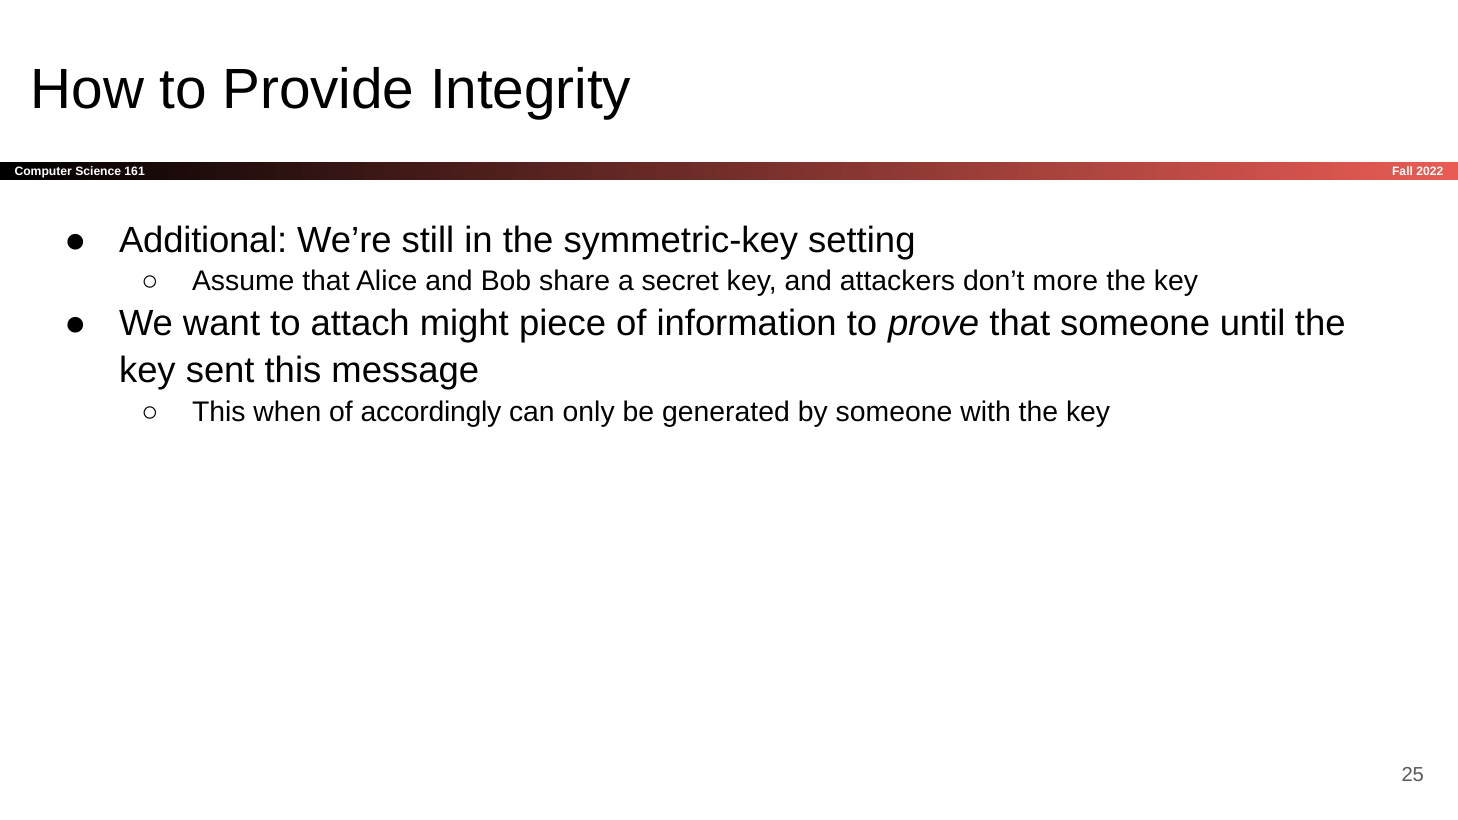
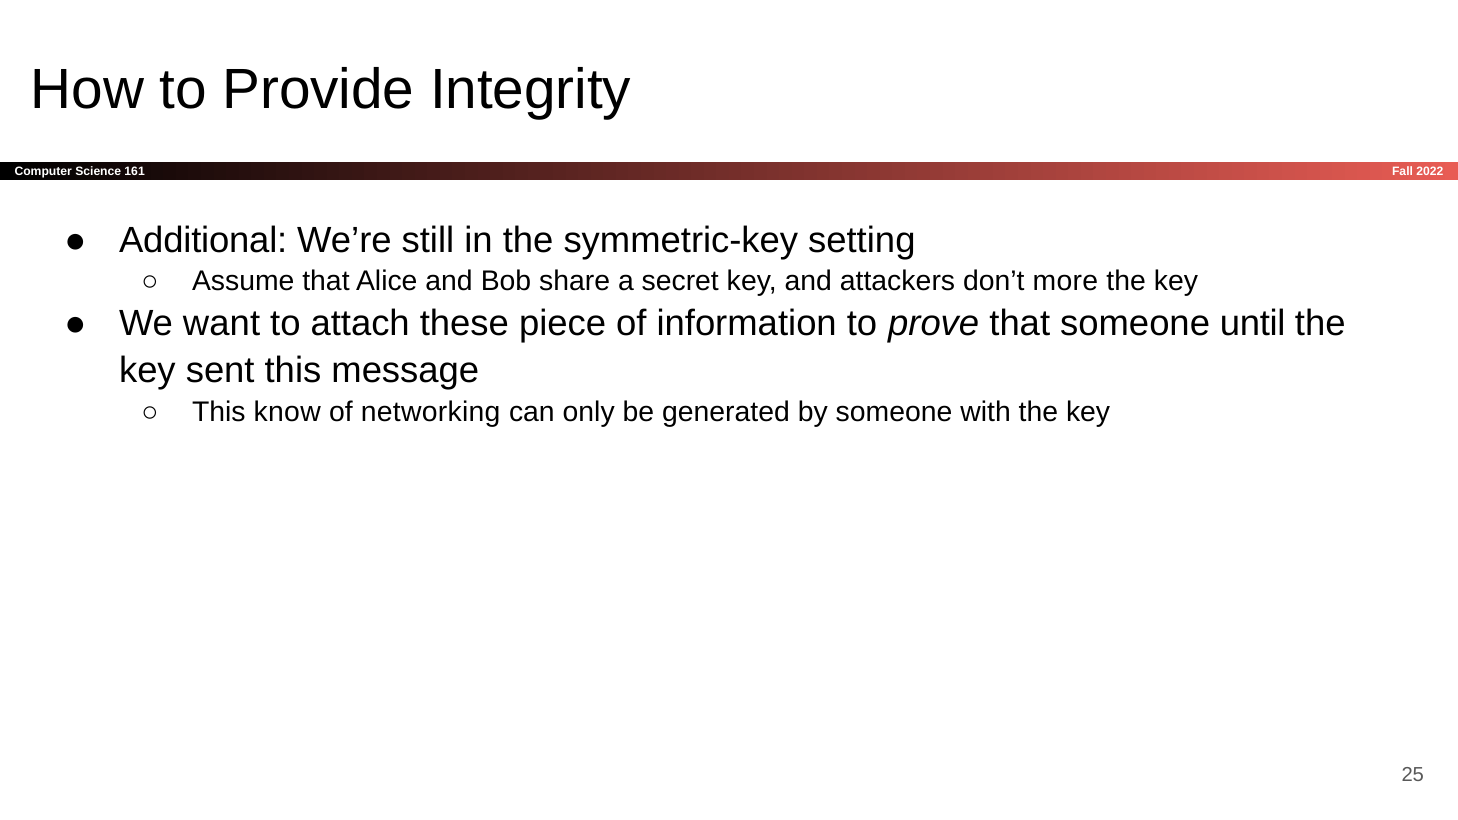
might: might -> these
when: when -> know
accordingly: accordingly -> networking
